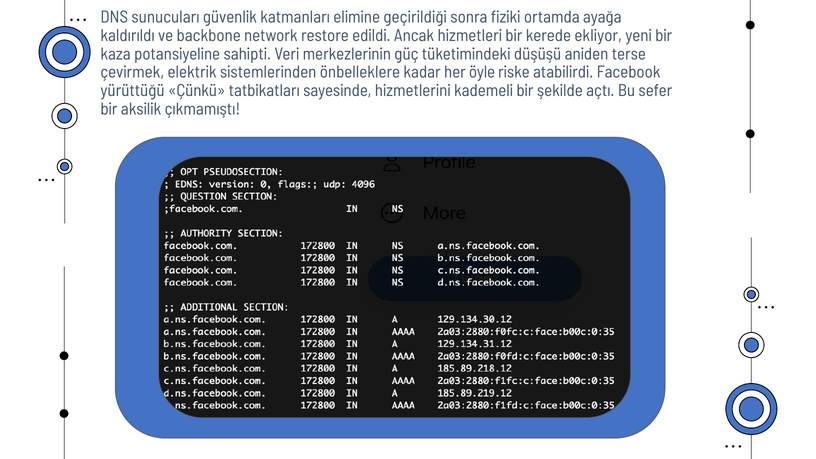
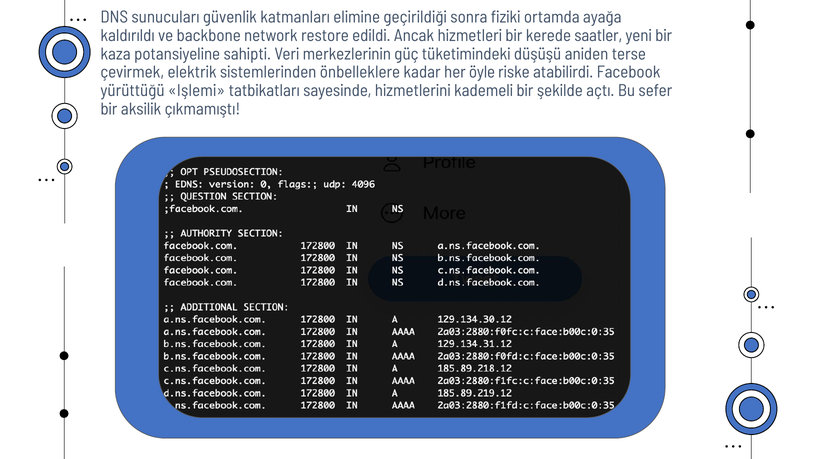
ekliyor: ekliyor -> saatler
Çünkü: Çünkü -> Işlemi
